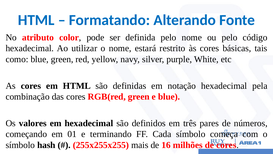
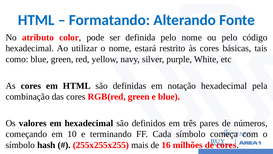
01: 01 -> 10
